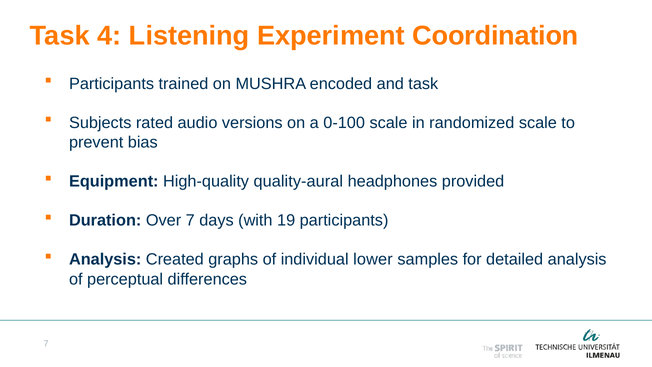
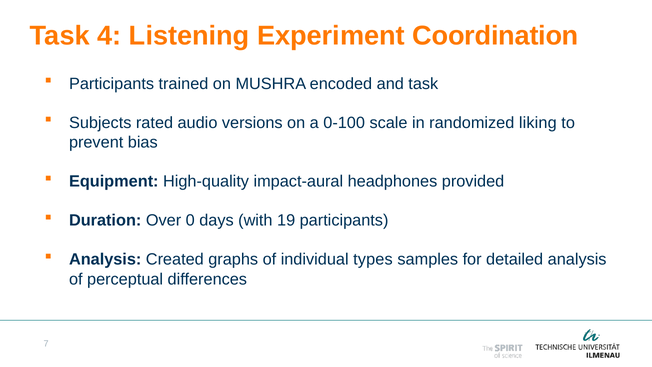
randomized scale: scale -> liking
quality-aural: quality-aural -> impact-aural
Over 7: 7 -> 0
lower: lower -> types
